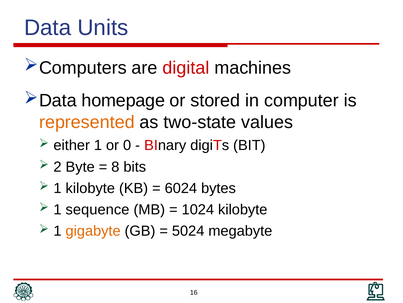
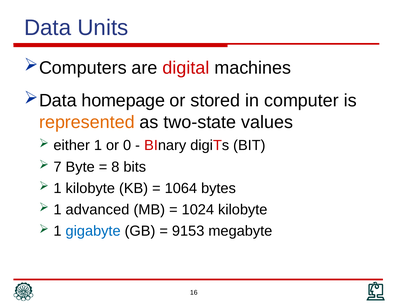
2: 2 -> 7
6024: 6024 -> 1064
sequence: sequence -> advanced
gigabyte colour: orange -> blue
5024: 5024 -> 9153
